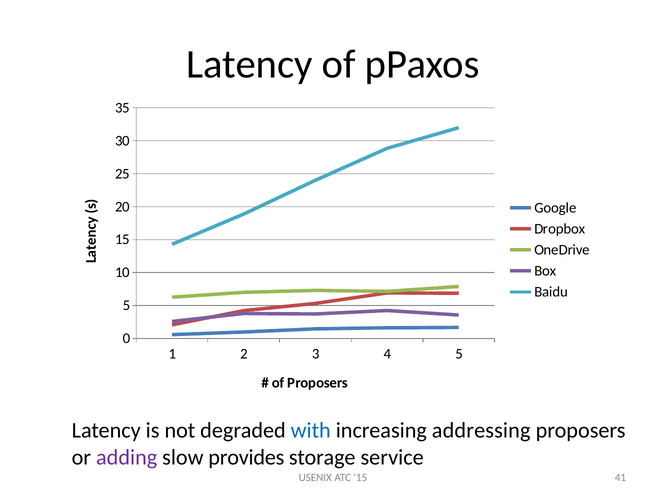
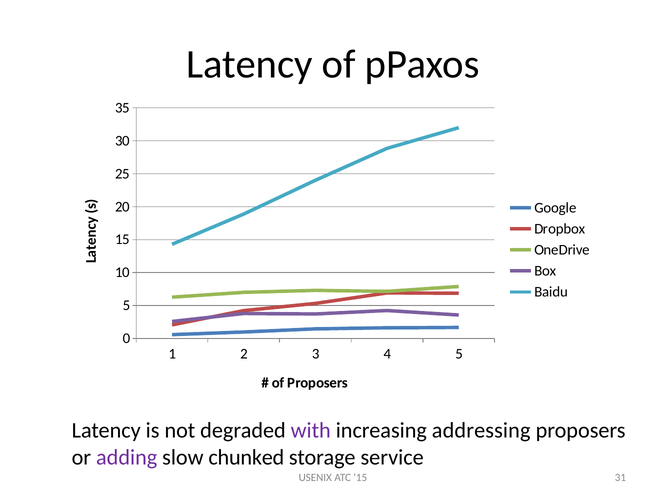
with colour: blue -> purple
provides: provides -> chunked
41: 41 -> 31
